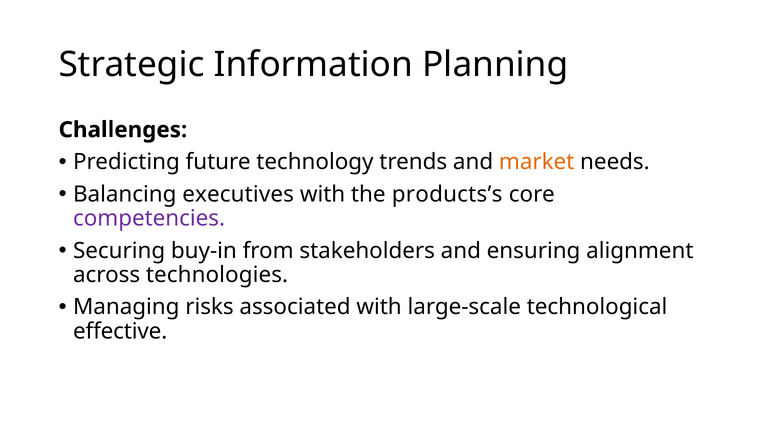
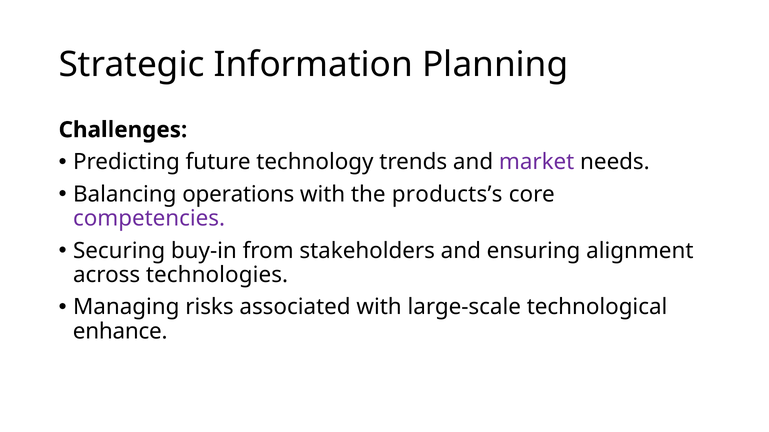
market colour: orange -> purple
executives: executives -> operations
effective: effective -> enhance
